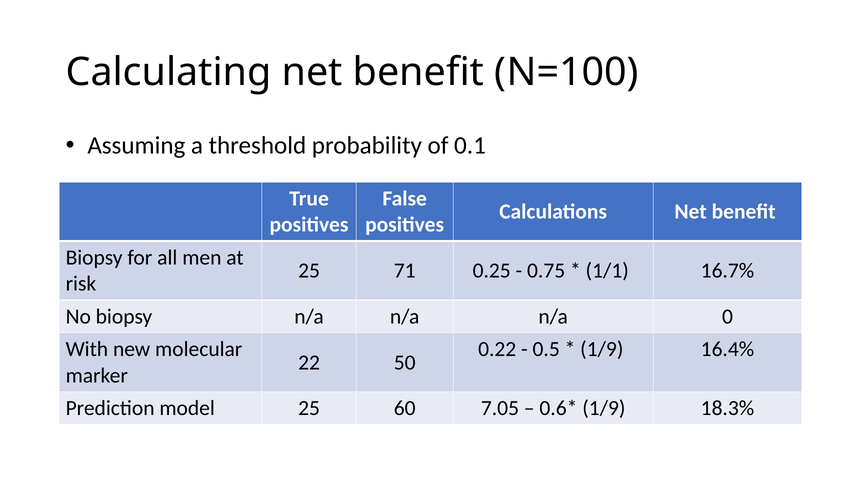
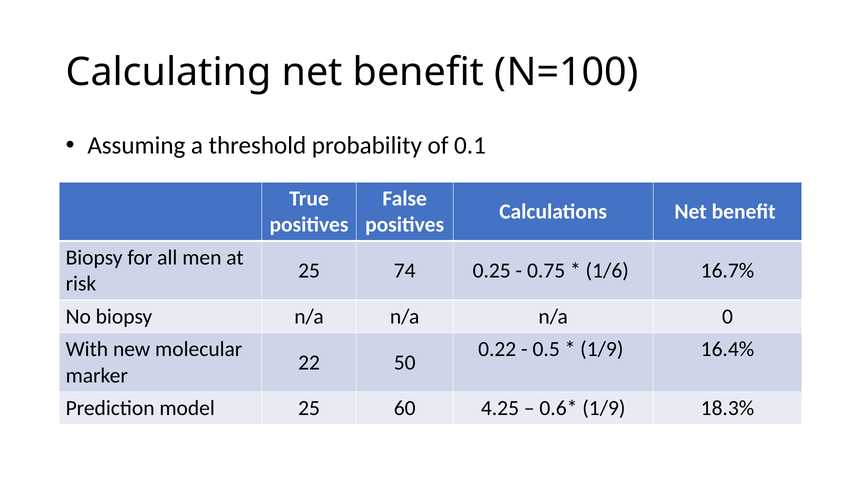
71: 71 -> 74
1/1: 1/1 -> 1/6
7.05: 7.05 -> 4.25
